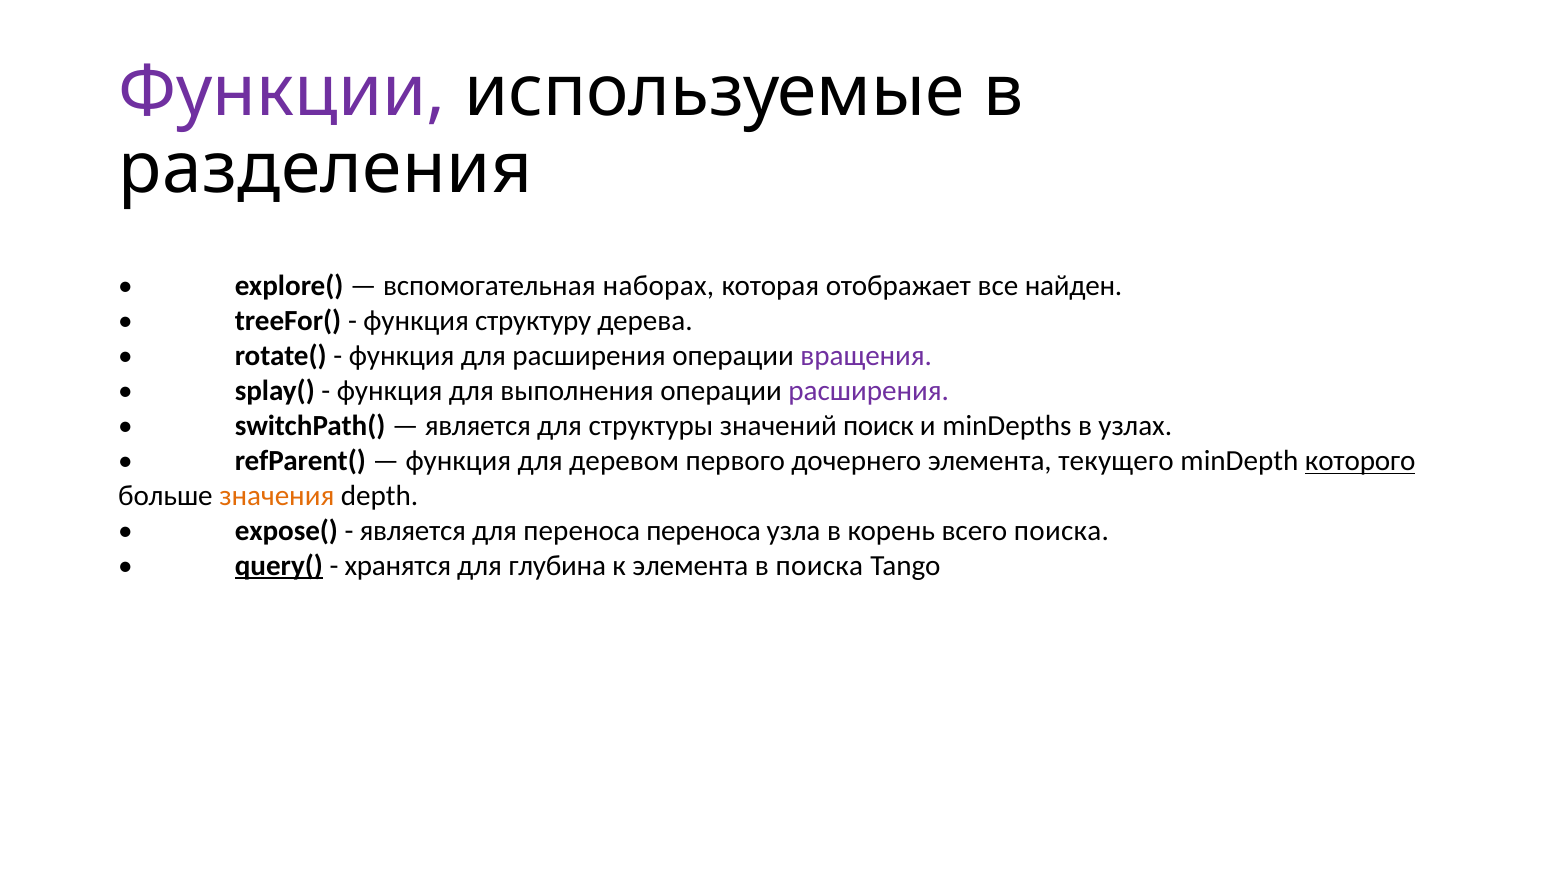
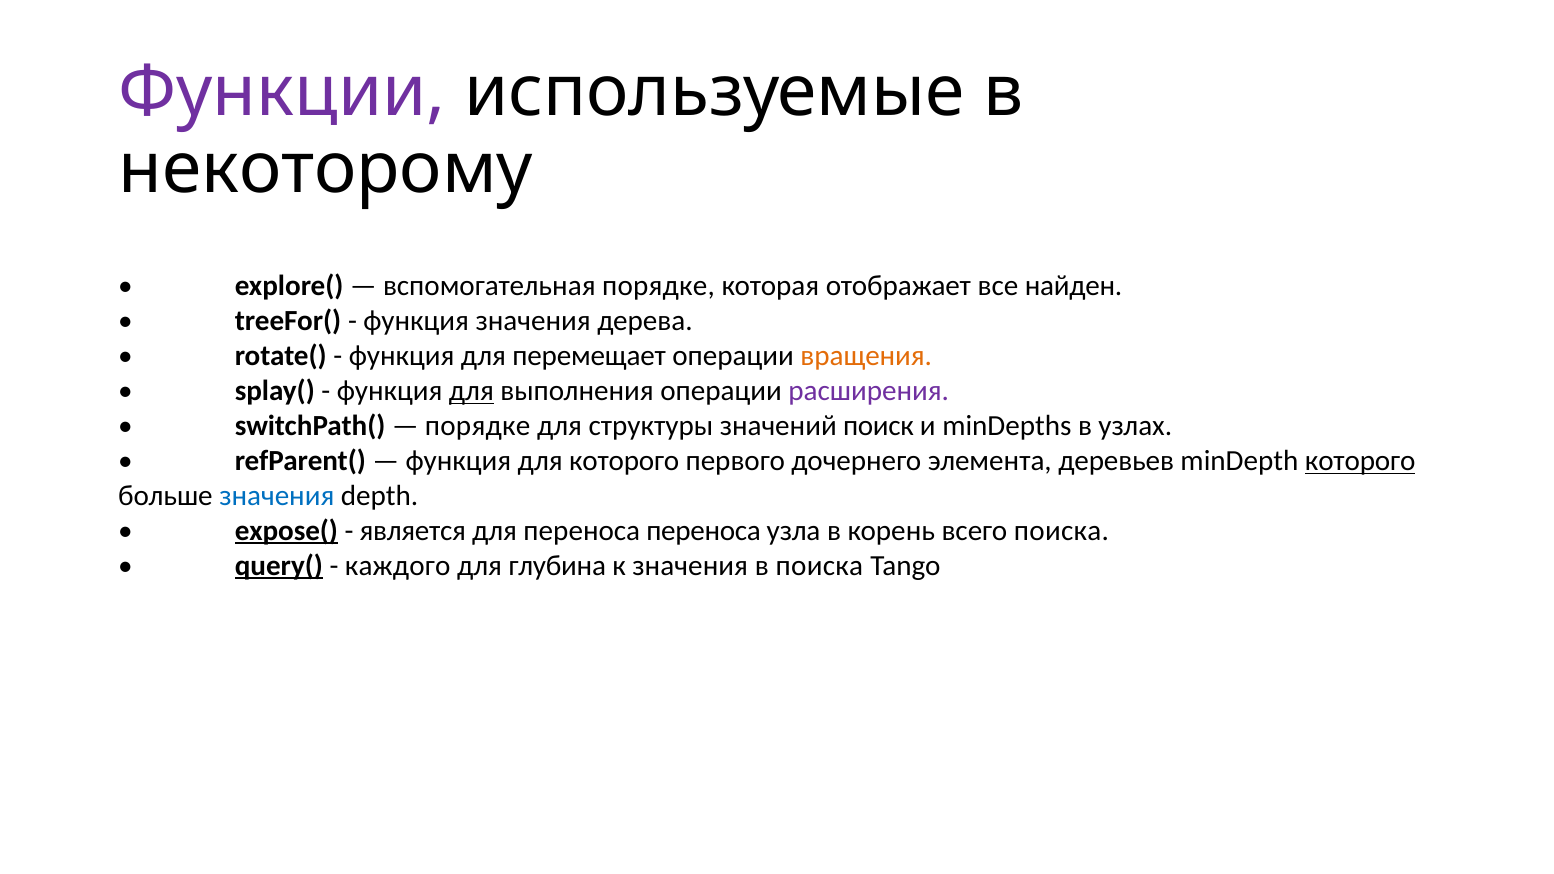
разделения: разделения -> некоторому
вспомогательная наборах: наборах -> порядке
функция структуру: структуру -> значения
для расширения: расширения -> перемещает
вращения colour: purple -> orange
для at (471, 391) underline: none -> present
является at (478, 426): является -> порядке
для деревом: деревом -> которого
текущего: текущего -> деревьев
значения at (277, 496) colour: orange -> blue
expose( underline: none -> present
хранятся: хранятся -> каждого
к элемента: элемента -> значения
